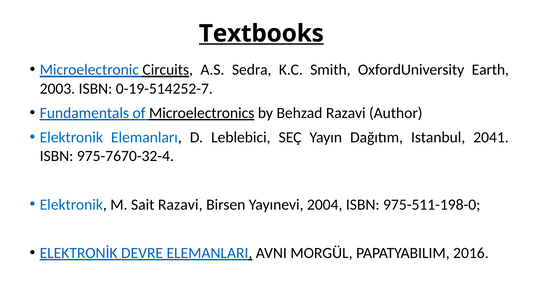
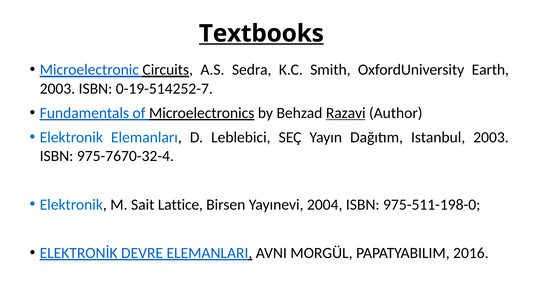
Razavi at (346, 113) underline: none -> present
Istanbul 2041: 2041 -> 2003
Sait Razavi: Razavi -> Lattice
